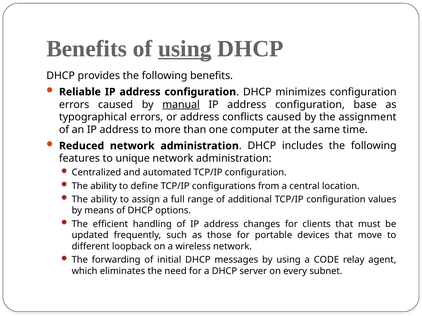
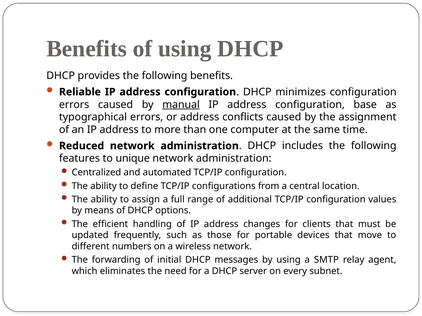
using at (185, 49) underline: present -> none
loopback: loopback -> numbers
CODE: CODE -> SMTP
